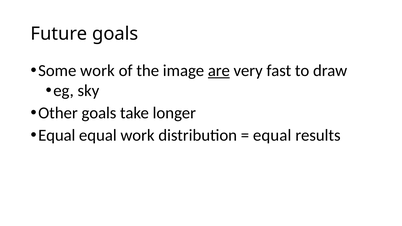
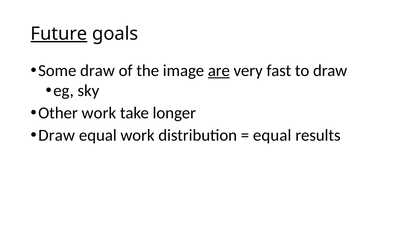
Future underline: none -> present
Some work: work -> draw
Other goals: goals -> work
Equal at (57, 135): Equal -> Draw
